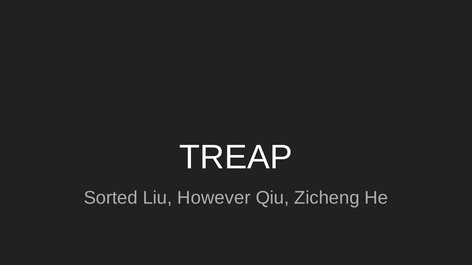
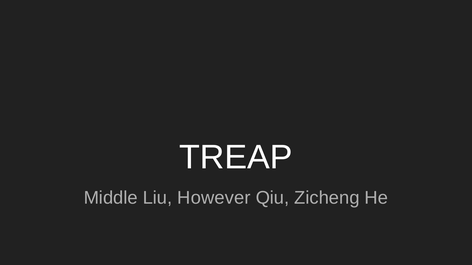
Sorted: Sorted -> Middle
